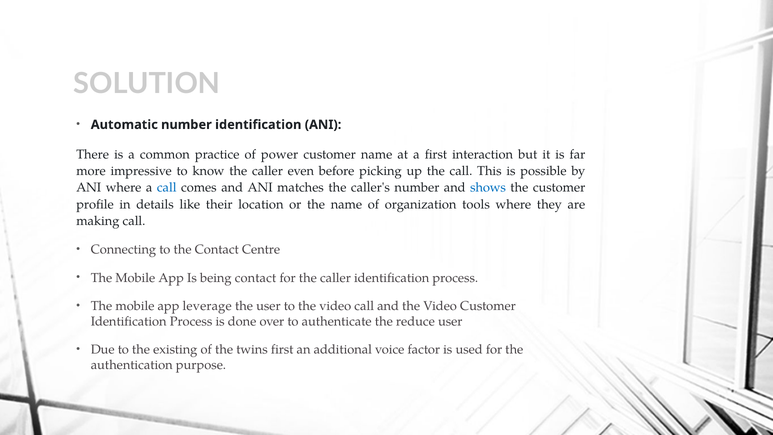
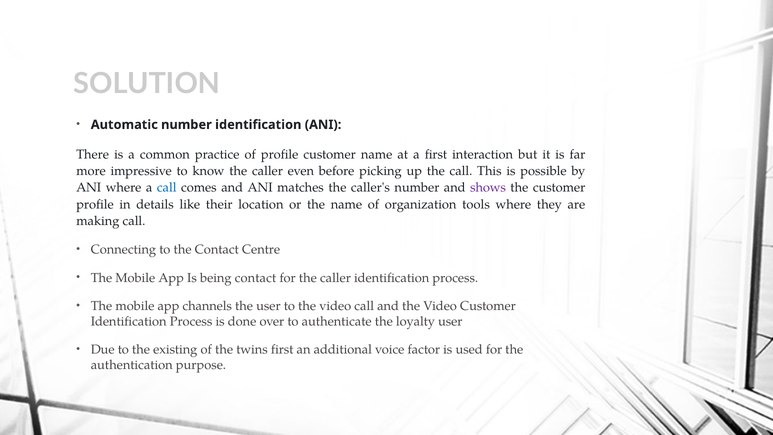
of power: power -> profile
shows colour: blue -> purple
leverage: leverage -> channels
reduce: reduce -> loyalty
